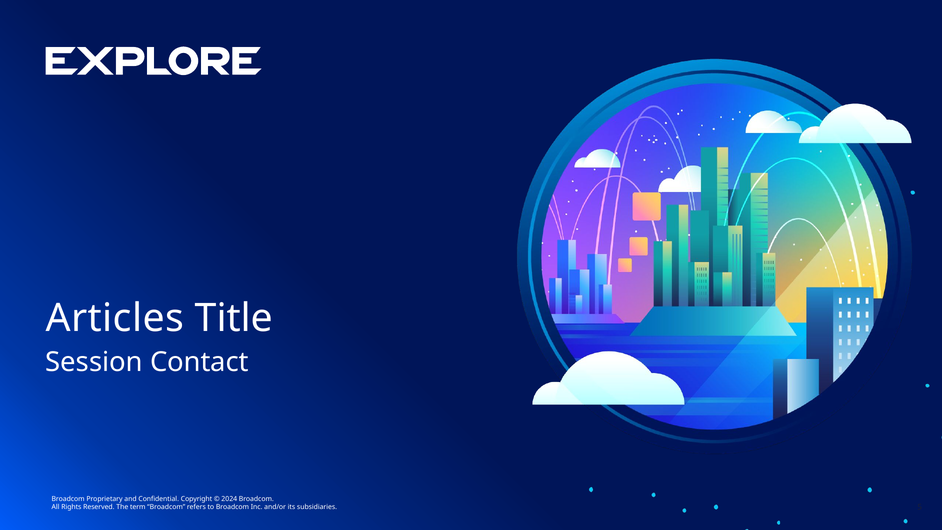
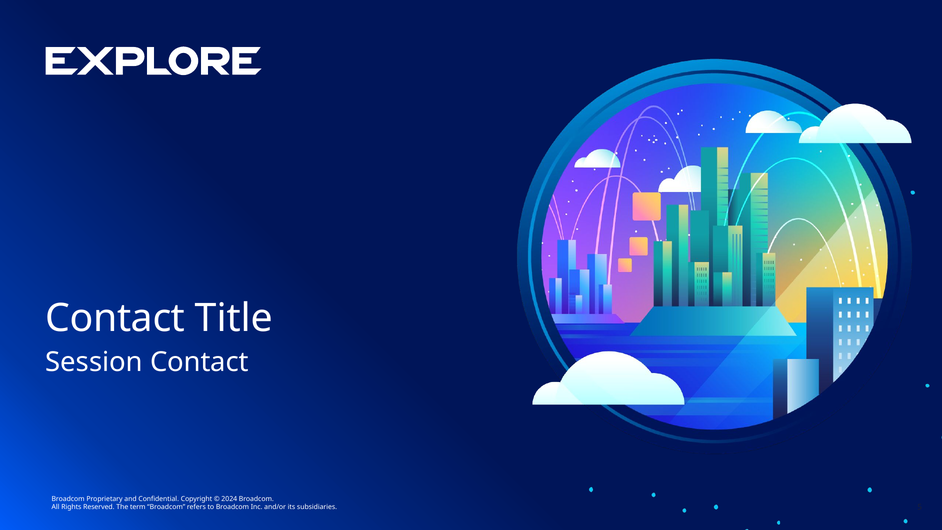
Articles at (115, 318): Articles -> Contact
